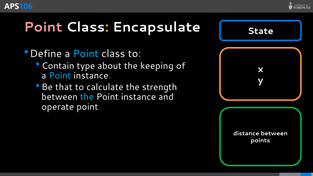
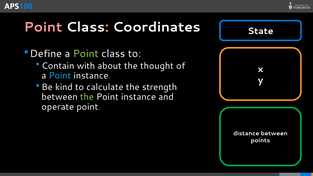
Encapsulate: Encapsulate -> Coordinates
Point at (86, 54) colour: light blue -> light green
type: type -> with
keeping: keeping -> thought
that: that -> kind
the at (87, 97) colour: light blue -> light green
